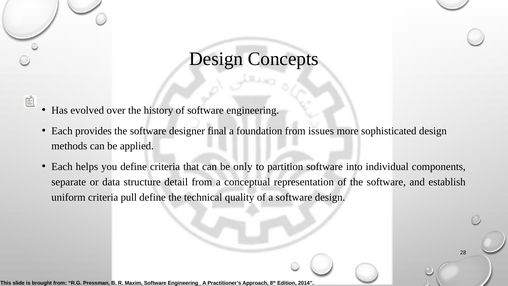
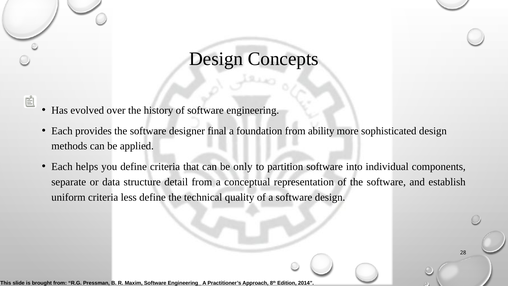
issues: issues -> ability
pull: pull -> less
